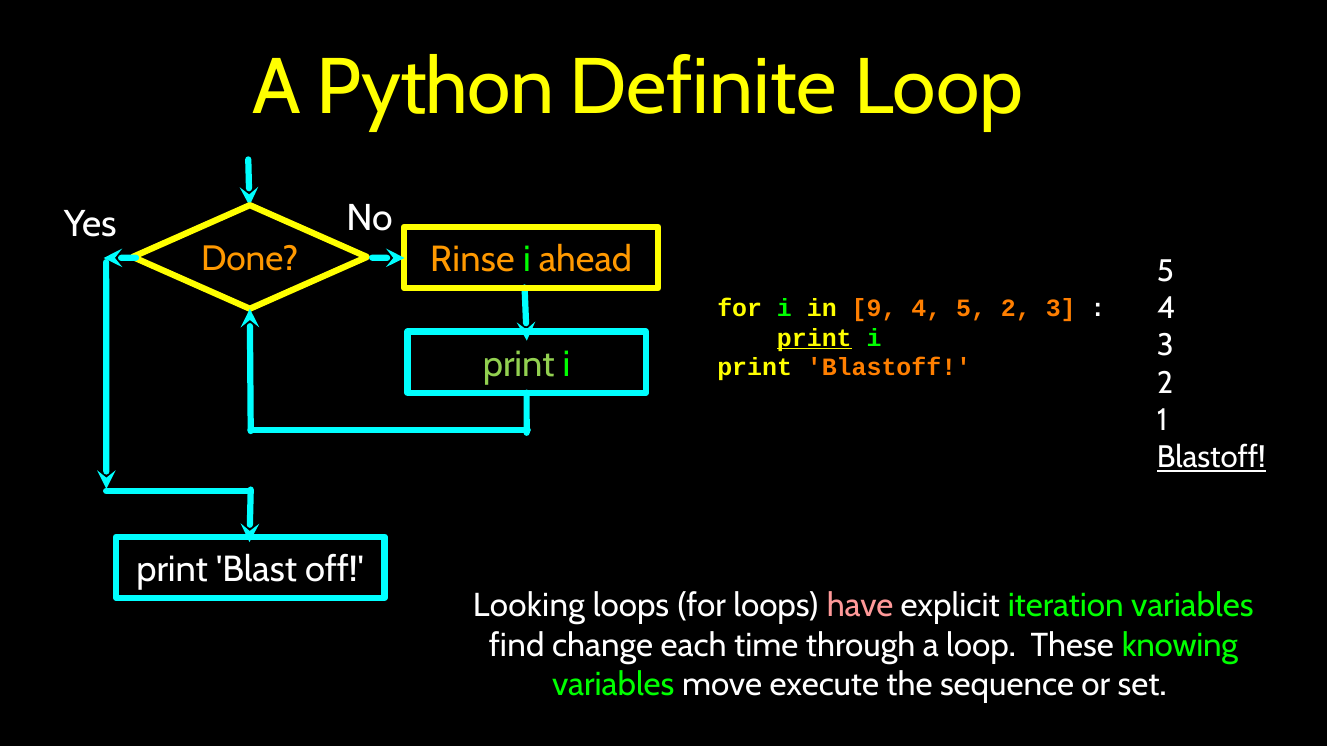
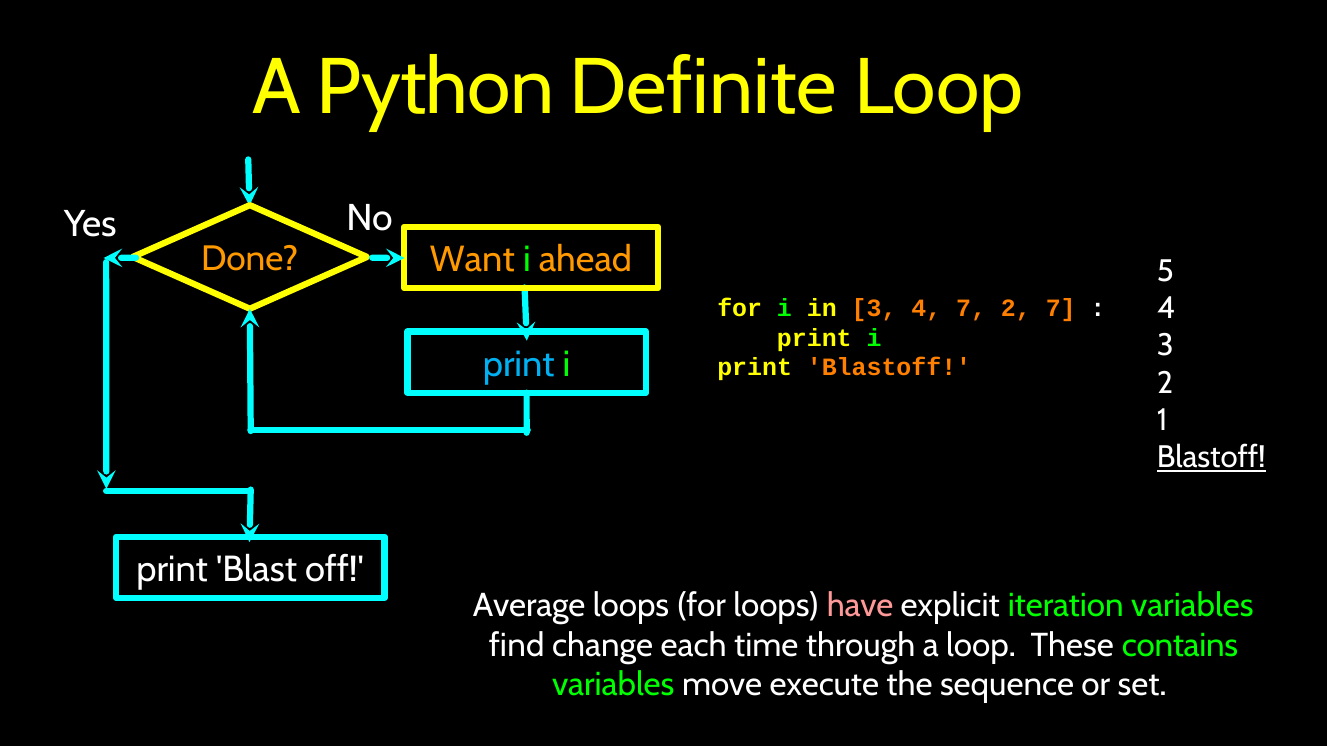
Rinse: Rinse -> Want
in 9: 9 -> 3
4 5: 5 -> 7
2 3: 3 -> 7
print at (814, 338) underline: present -> none
print at (519, 365) colour: light green -> light blue
Looking: Looking -> Average
knowing: knowing -> contains
